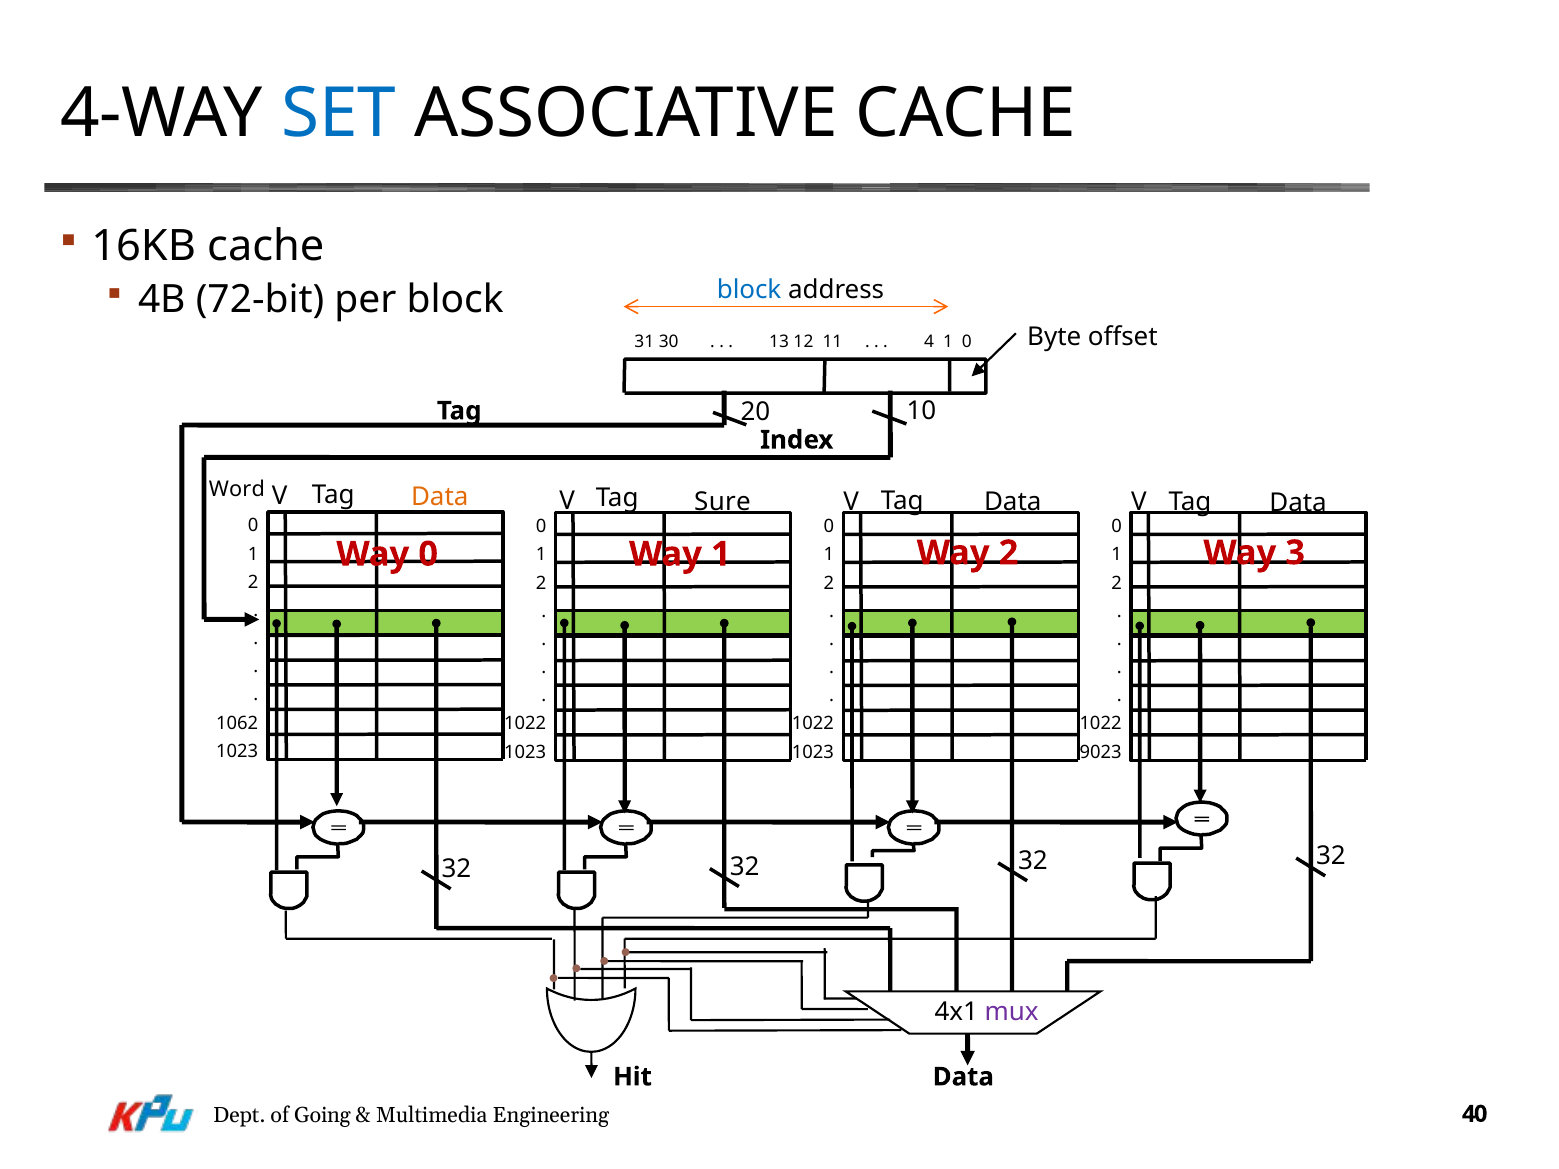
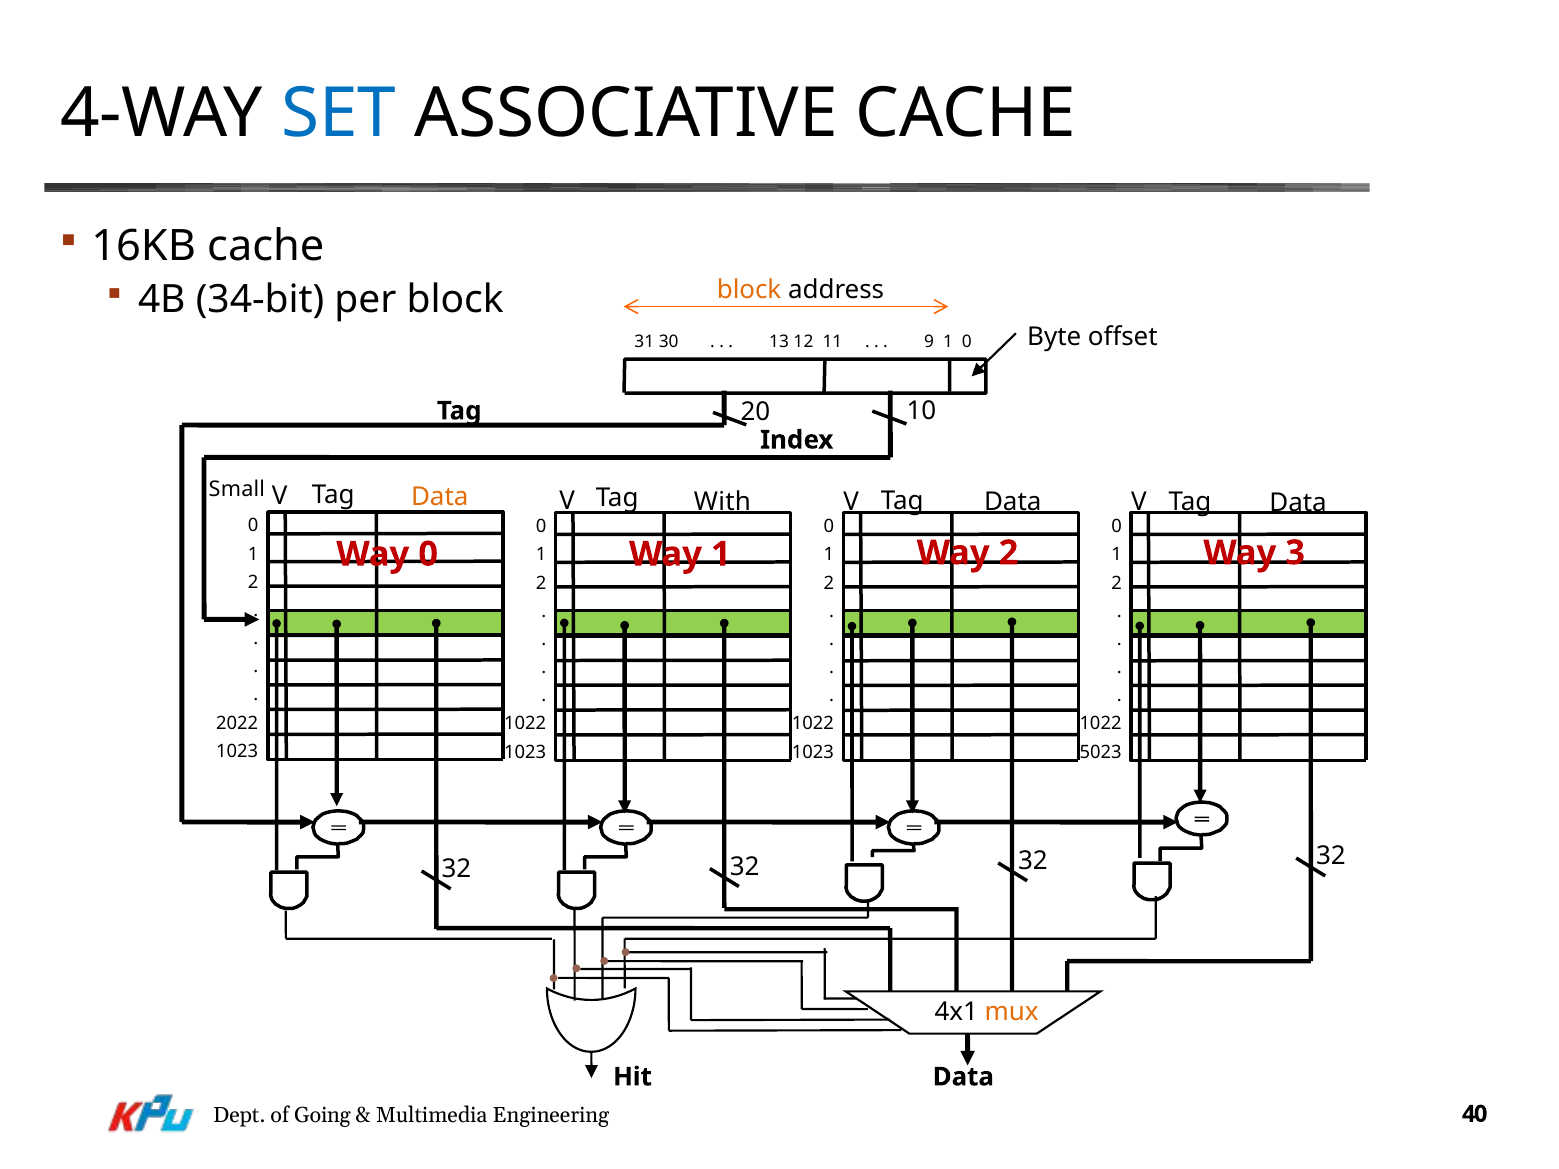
block at (749, 290) colour: blue -> orange
72-bit: 72-bit -> 34-bit
4: 4 -> 9
Word: Word -> Small
Sure: Sure -> With
1062: 1062 -> 2022
9023: 9023 -> 5023
mux colour: purple -> orange
